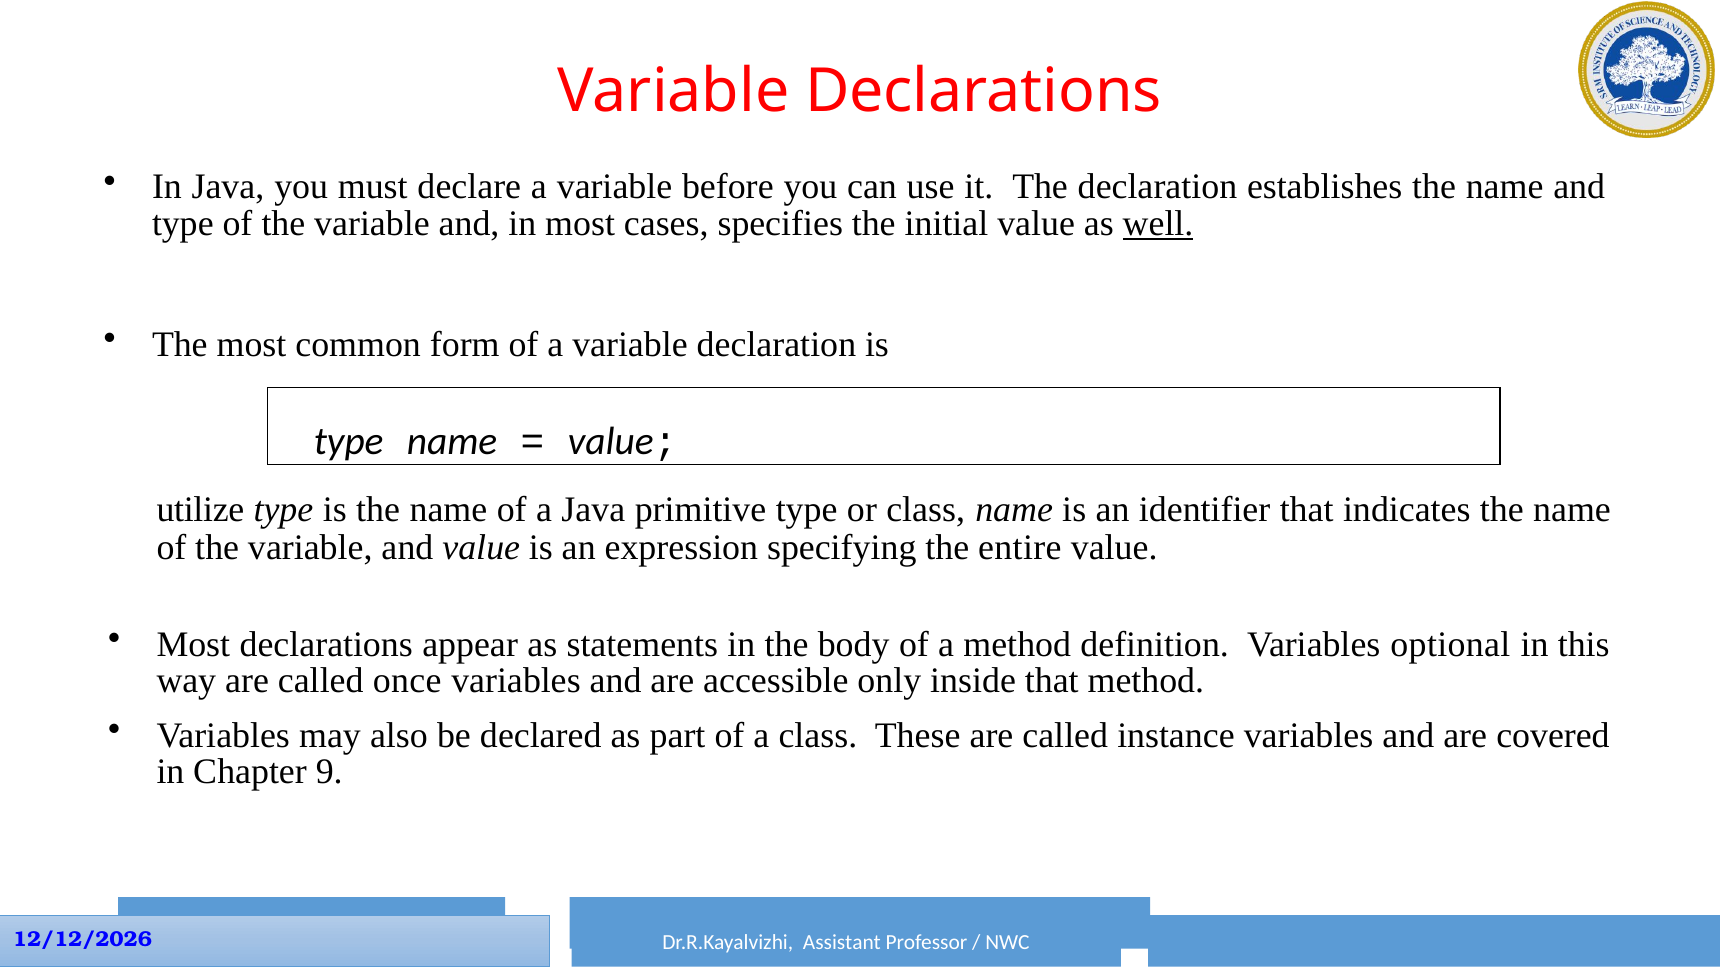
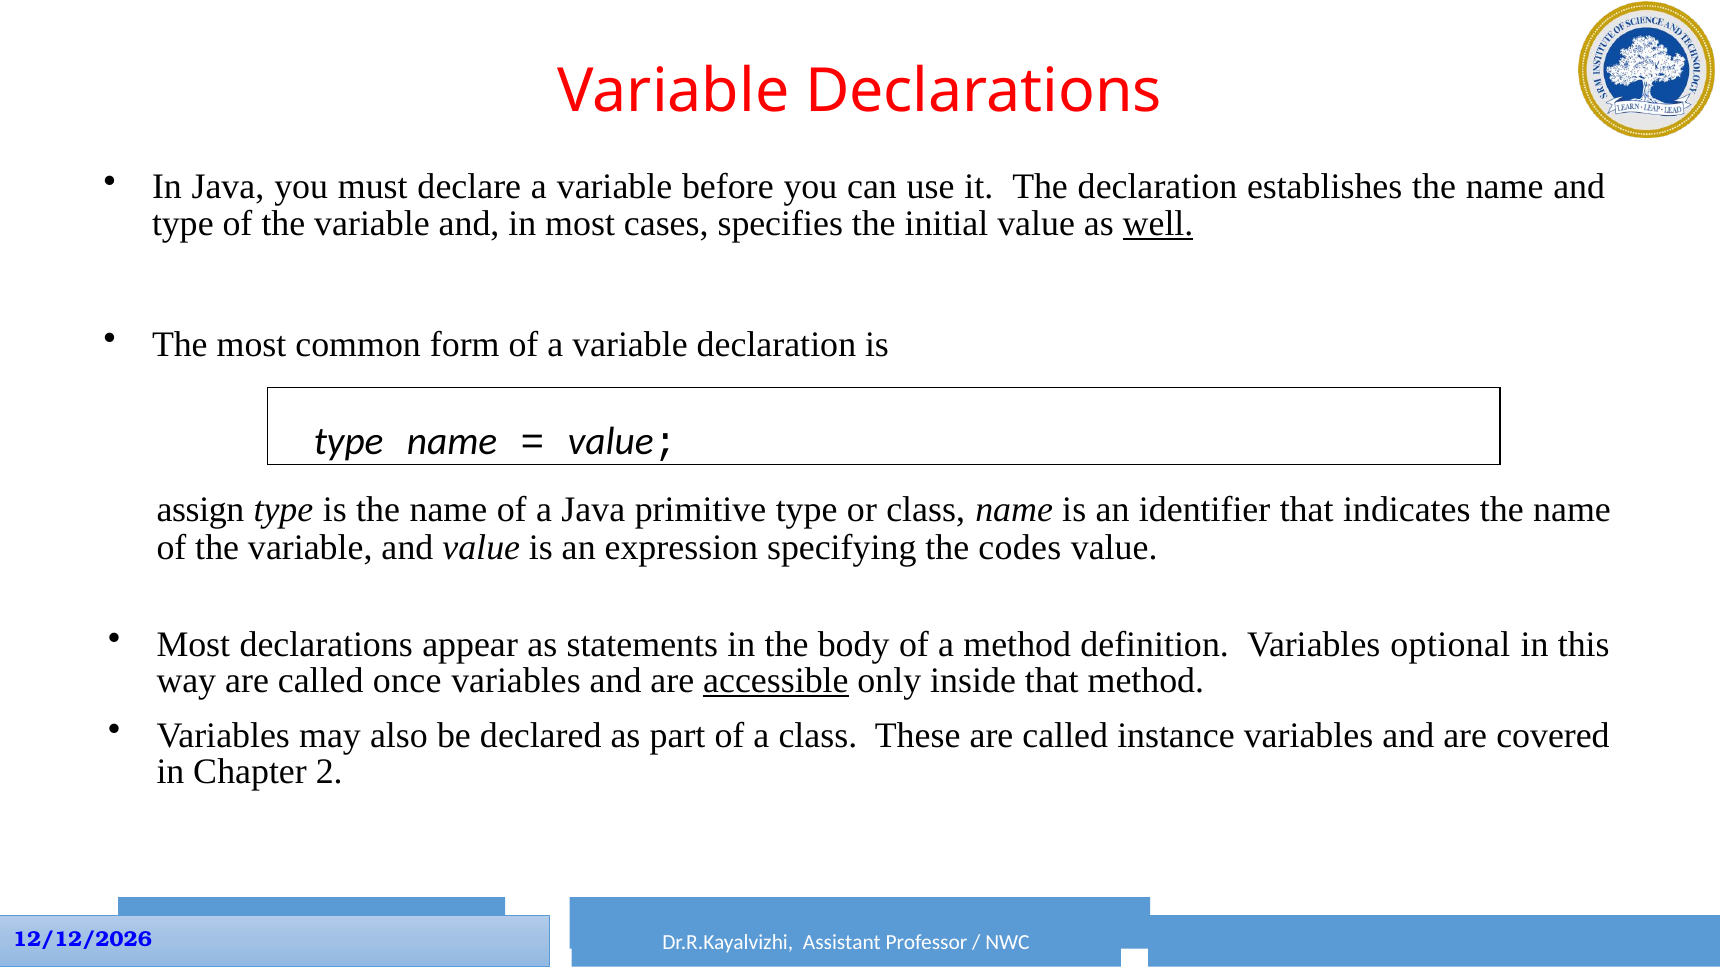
utilize: utilize -> assign
entire: entire -> codes
accessible underline: none -> present
9: 9 -> 2
